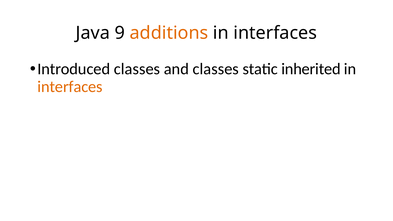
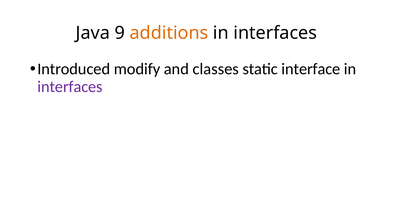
Introduced classes: classes -> modify
inherited: inherited -> interface
interfaces at (70, 87) colour: orange -> purple
